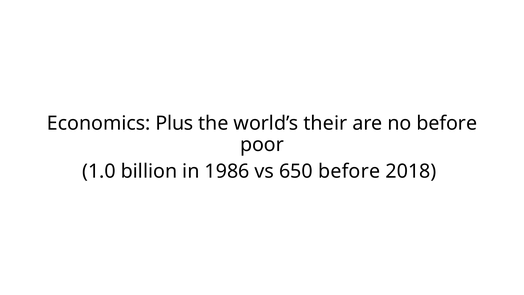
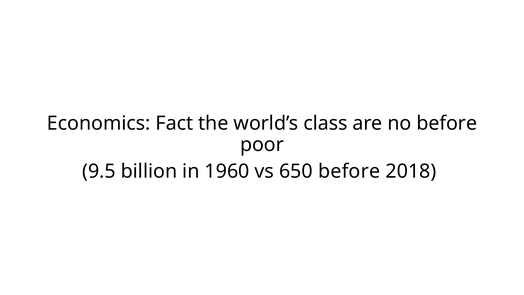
Plus: Plus -> Fact
their: their -> class
1.0: 1.0 -> 9.5
1986: 1986 -> 1960
